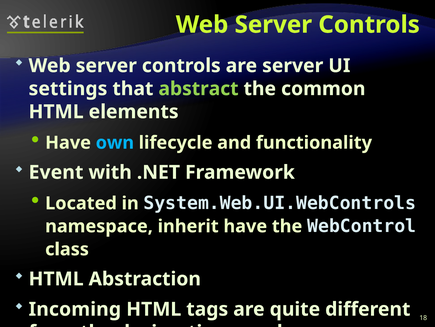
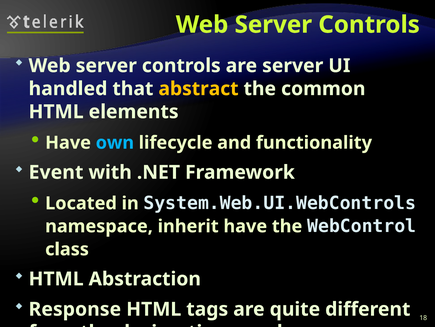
settings: settings -> handled
abstract colour: light green -> yellow
Incoming: Incoming -> Response
